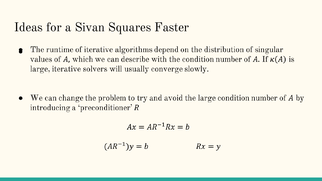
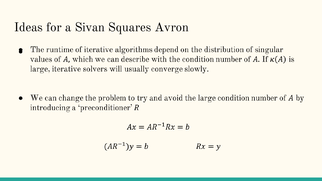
Faster: Faster -> Avron
